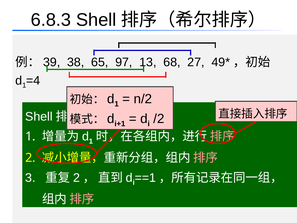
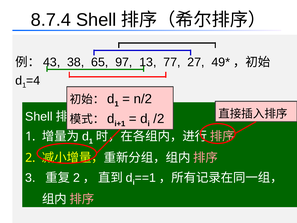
6.8.3: 6.8.3 -> 8.7.4
39: 39 -> 43
68: 68 -> 77
